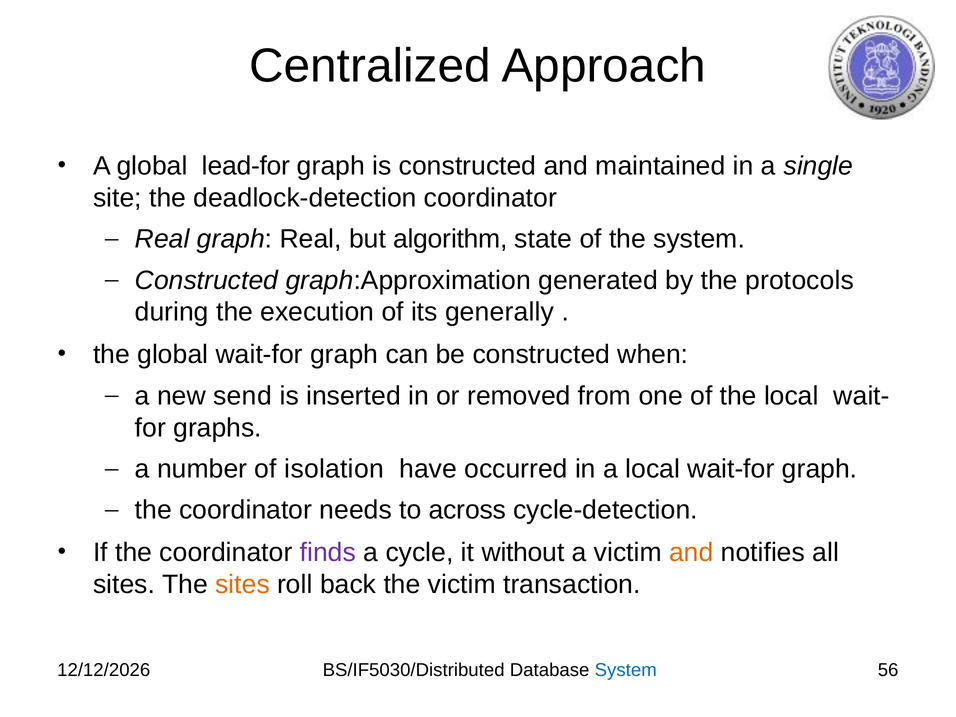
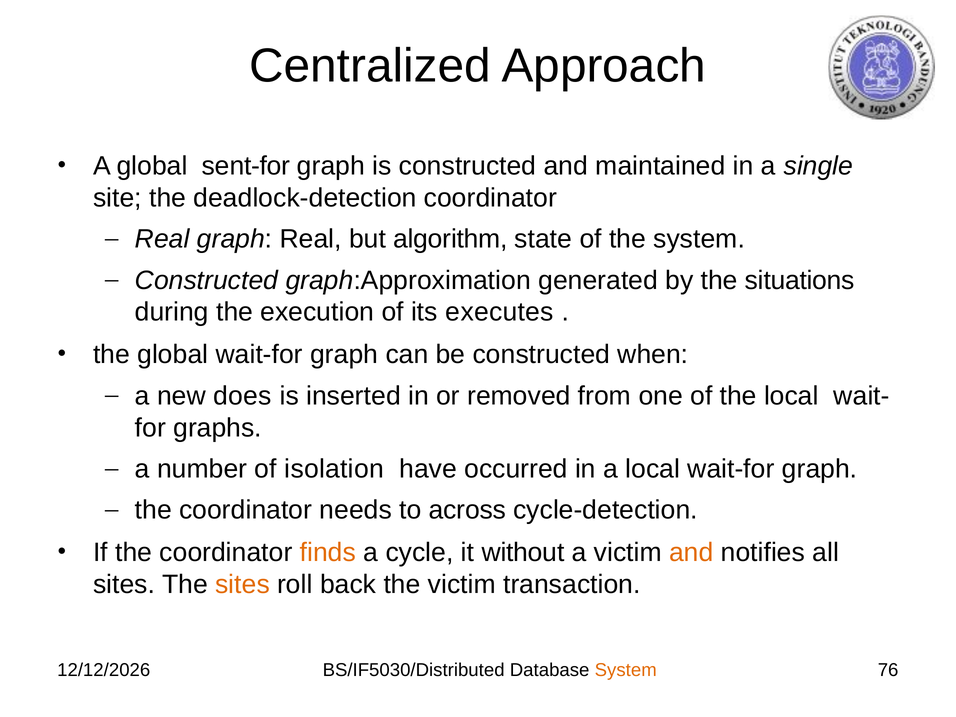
lead-for: lead-for -> sent-for
protocols: protocols -> situations
generally: generally -> executes
send: send -> does
finds colour: purple -> orange
System at (626, 670) colour: blue -> orange
56: 56 -> 76
